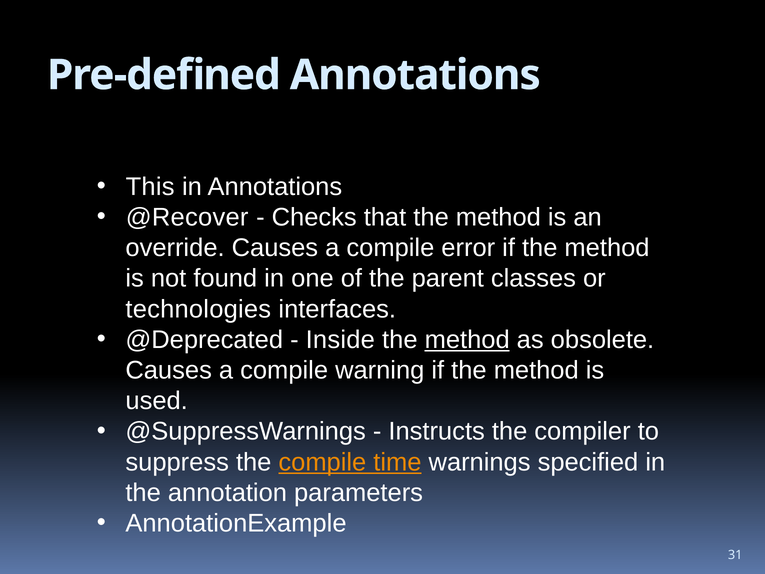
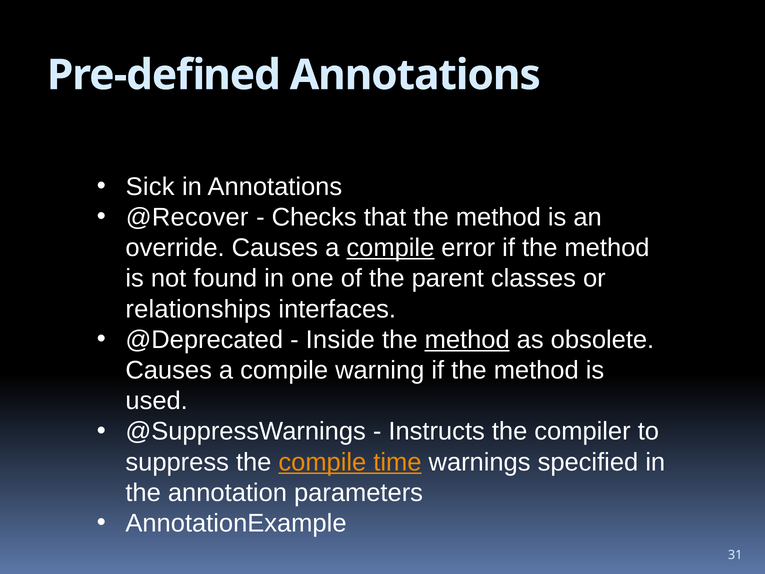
This: This -> Sick
compile at (390, 248) underline: none -> present
technologies: technologies -> relationships
